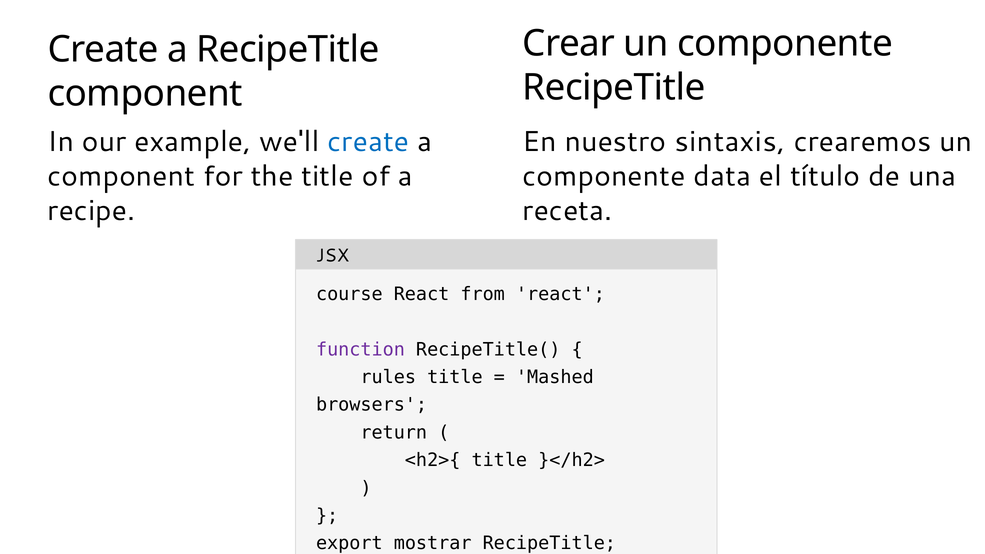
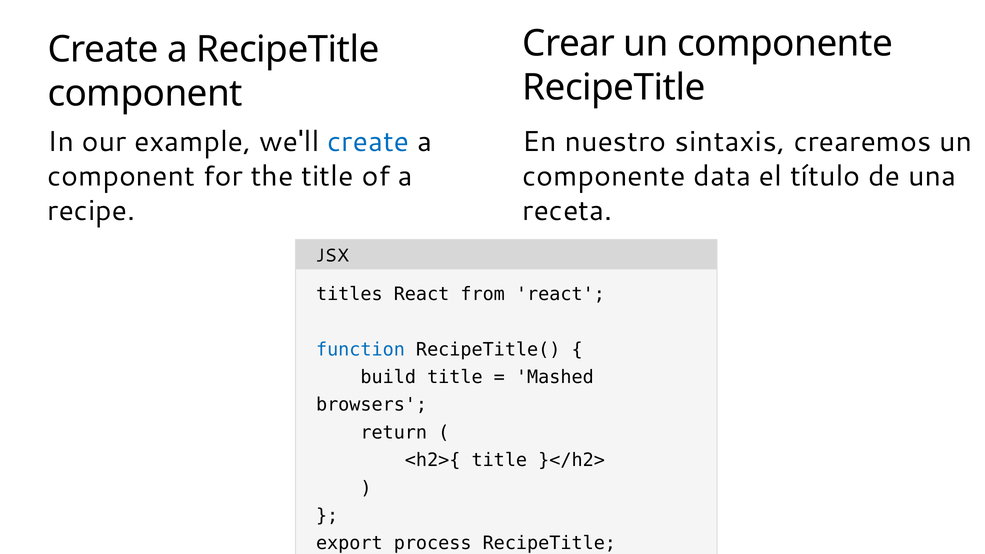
course: course -> titles
function colour: purple -> blue
rules: rules -> build
mostrar: mostrar -> process
